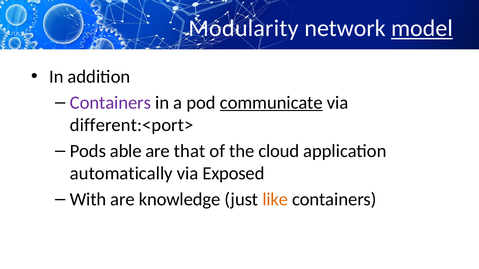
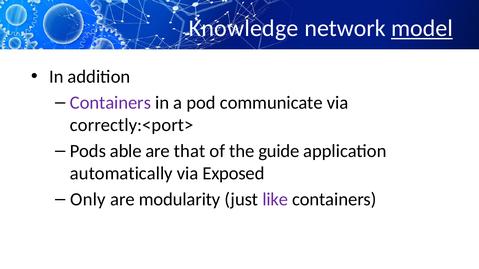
Modularity: Modularity -> Knowledge
communicate underline: present -> none
different:<port>: different:<port> -> correctly:<port>
cloud: cloud -> guide
With: With -> Only
knowledge: knowledge -> modularity
like colour: orange -> purple
